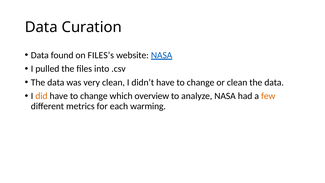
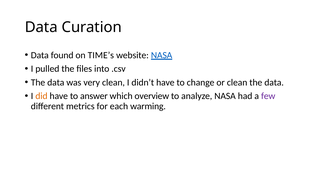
FILES’s: FILES’s -> TIME’s
change at (94, 96): change -> answer
few colour: orange -> purple
